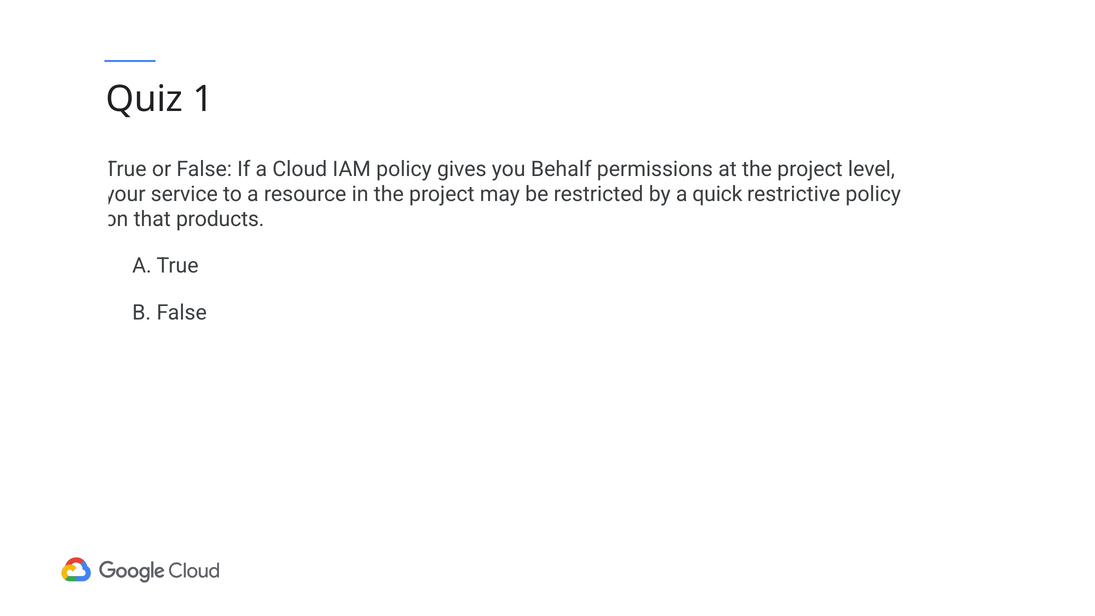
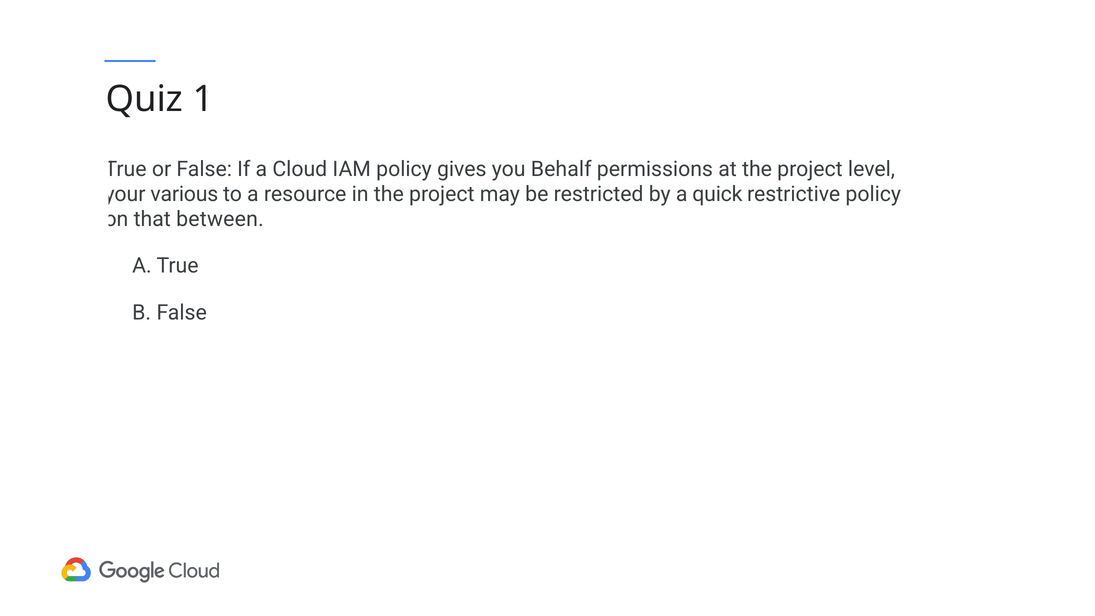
service: service -> various
products: products -> between
